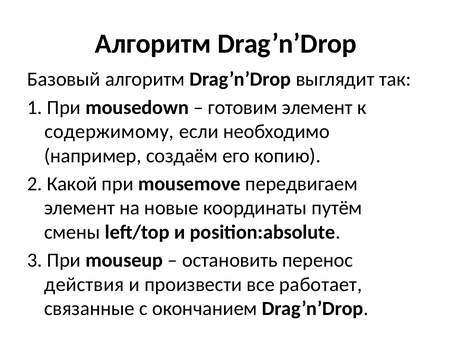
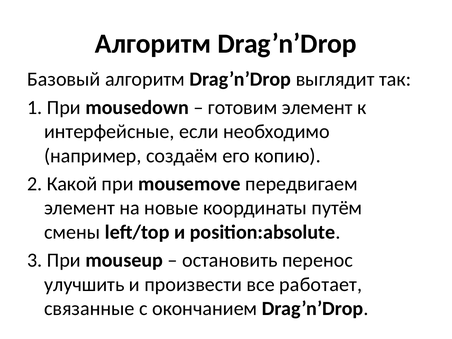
содержимому: содержимому -> интерфейсные
действия: действия -> улучшить
